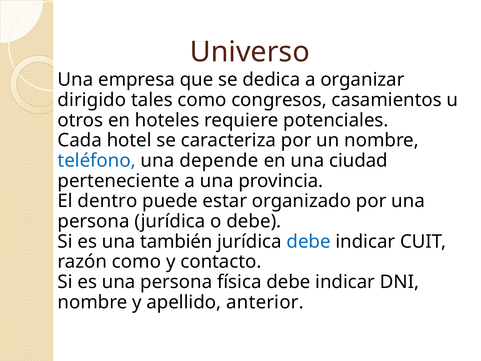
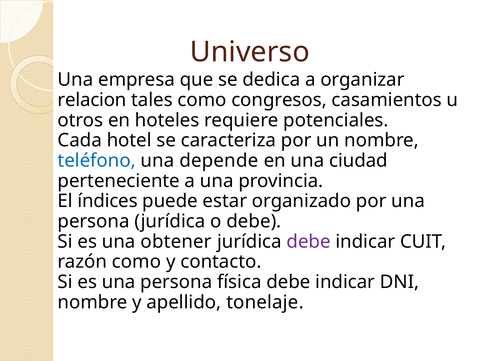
dirigido: dirigido -> relacion
dentro: dentro -> índices
también: también -> obtener
debe at (309, 241) colour: blue -> purple
anterior: anterior -> tonelaje
